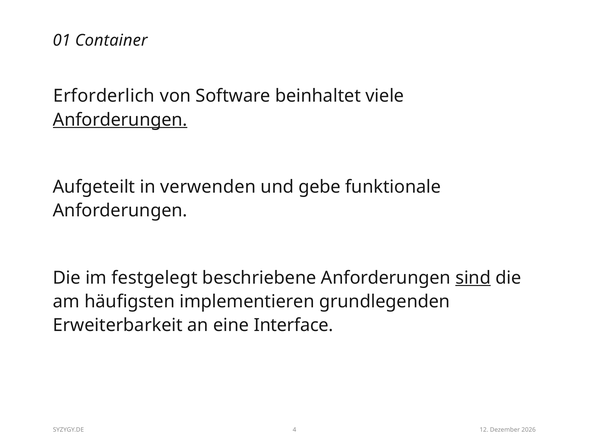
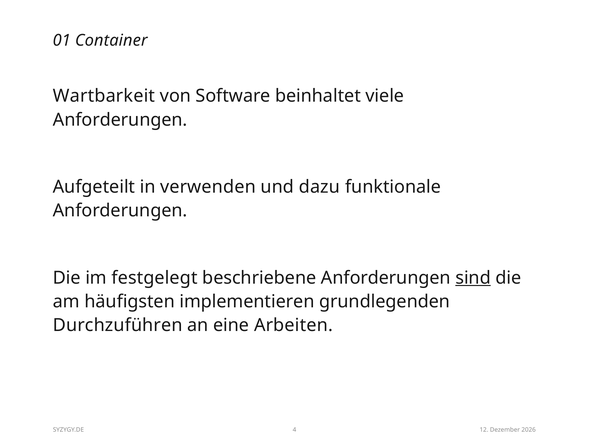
Erforderlich: Erforderlich -> Wartbarkeit
Anforderungen at (120, 120) underline: present -> none
gebe: gebe -> dazu
Erweiterbarkeit: Erweiterbarkeit -> Durchzuführen
Interface: Interface -> Arbeiten
